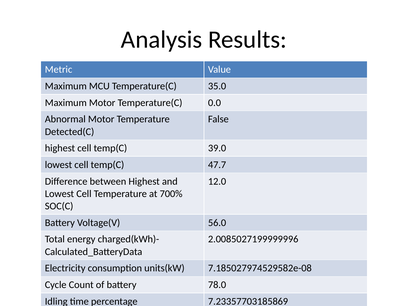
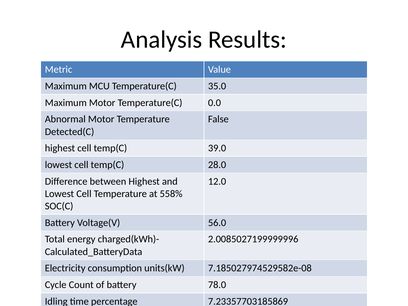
47.7: 47.7 -> 28.0
700%: 700% -> 558%
